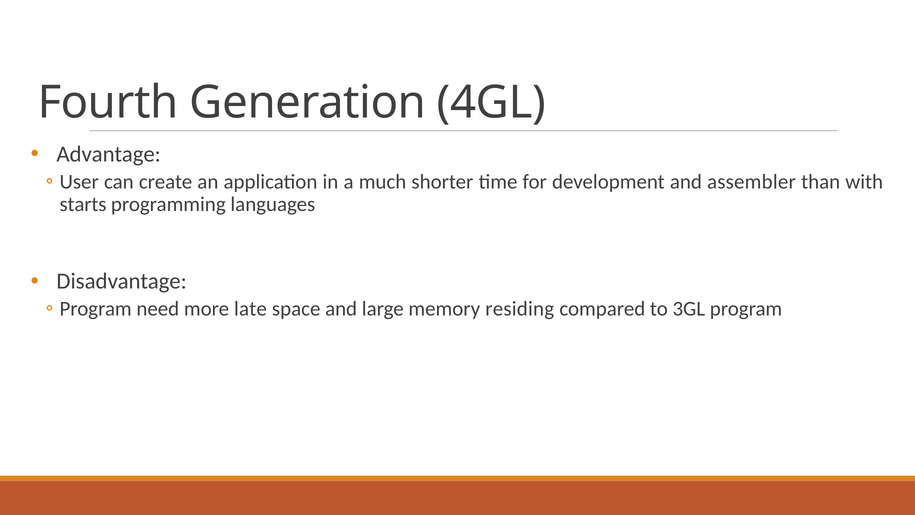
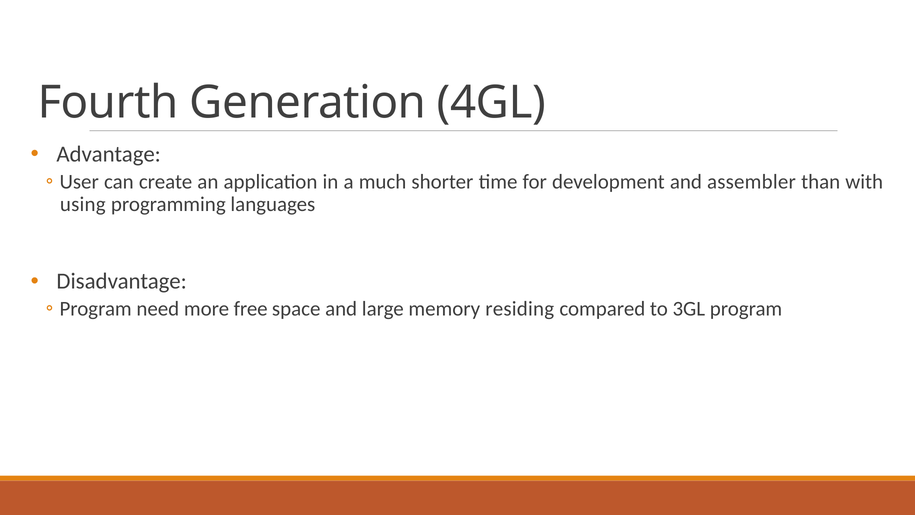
starts: starts -> using
late: late -> free
